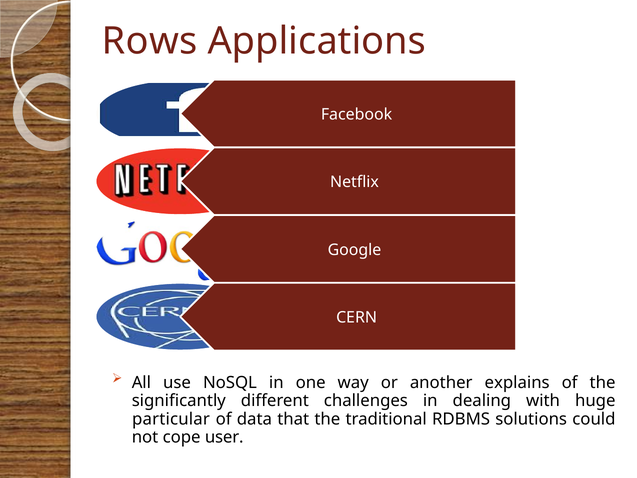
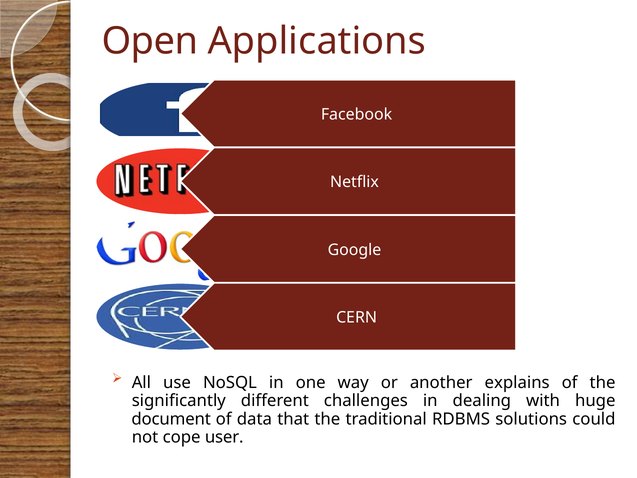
Rows: Rows -> Open
particular: particular -> document
